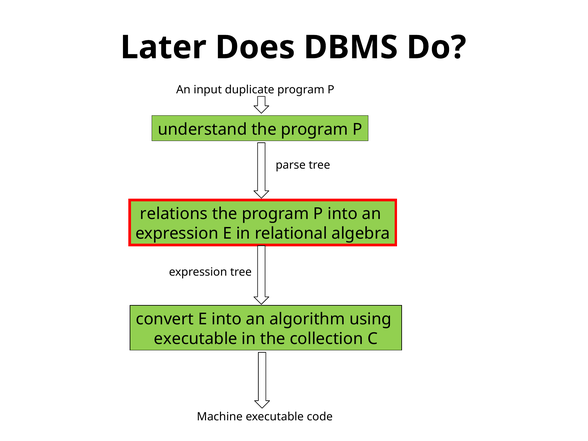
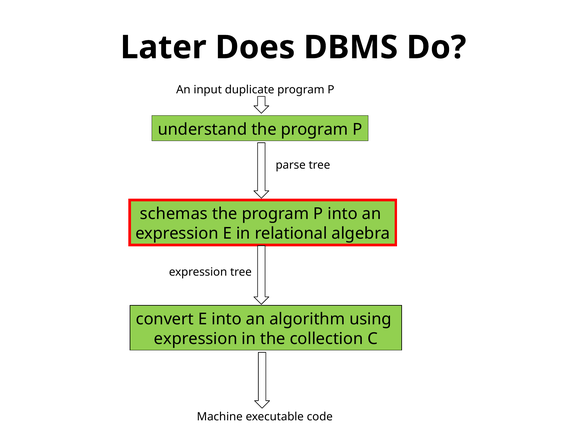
relations: relations -> schemas
executable at (196, 339): executable -> expression
